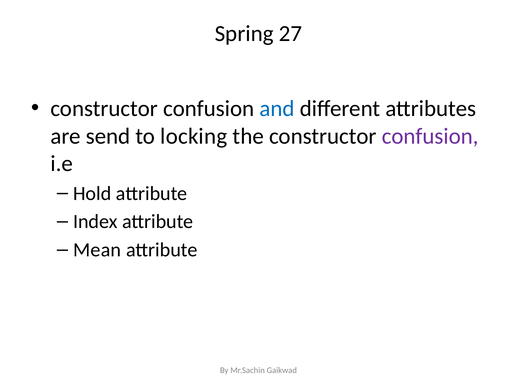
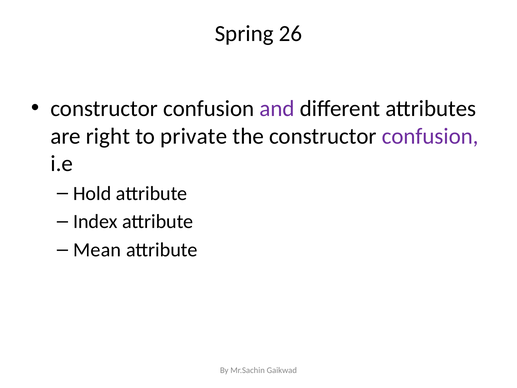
27: 27 -> 26
and colour: blue -> purple
send: send -> right
locking: locking -> private
